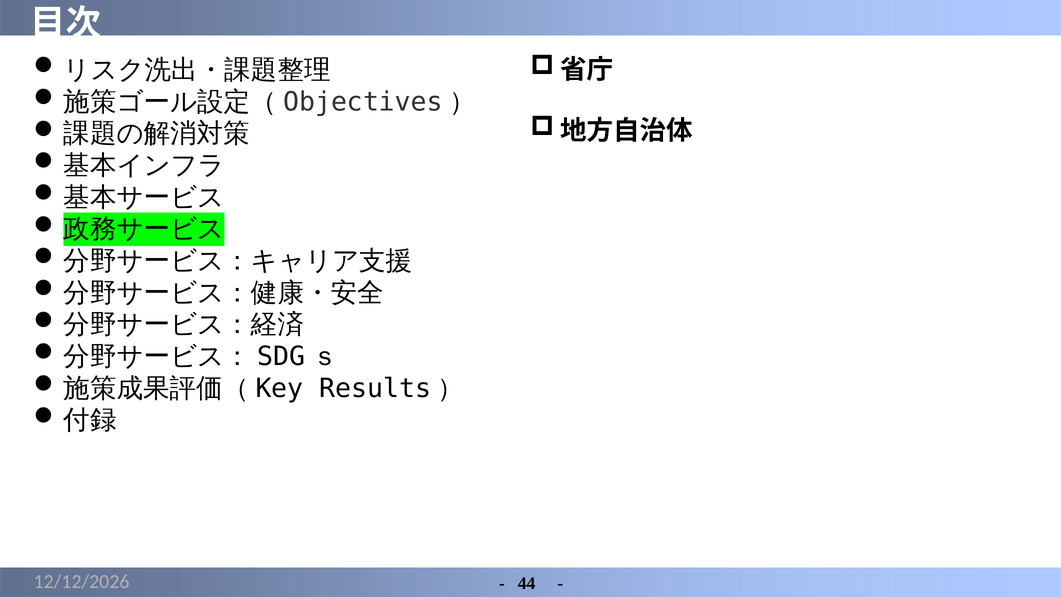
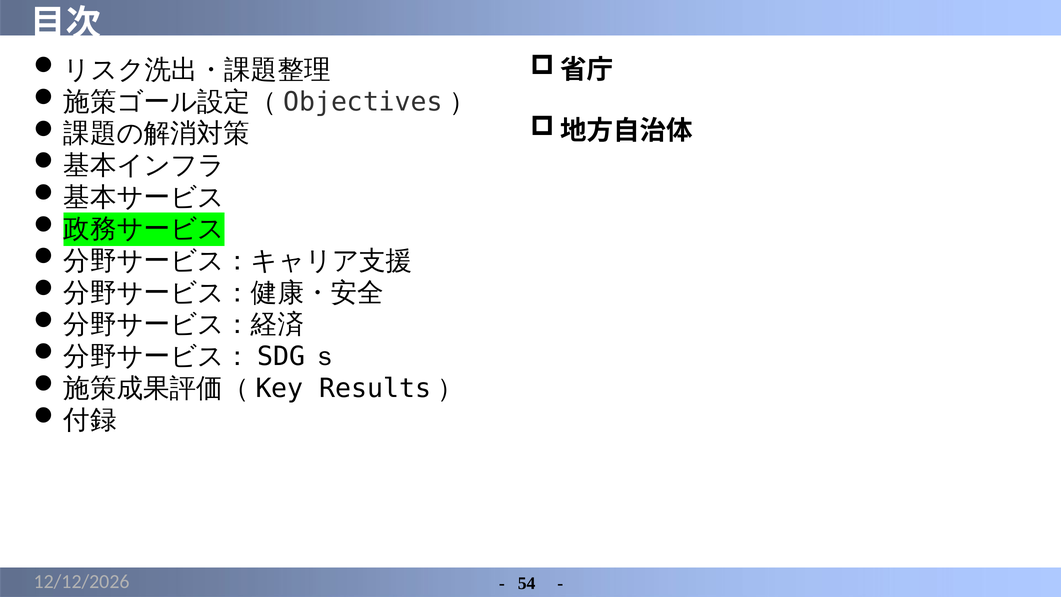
44: 44 -> 54
